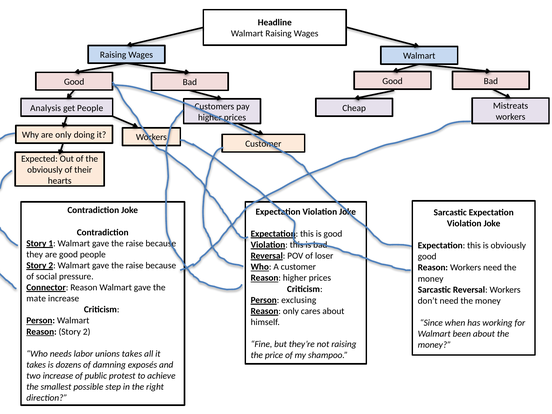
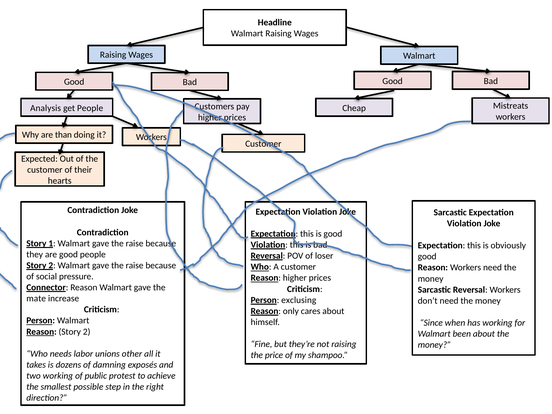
are only: only -> than
obviously at (45, 170): obviously -> customer
unions takes: takes -> other
two increase: increase -> working
